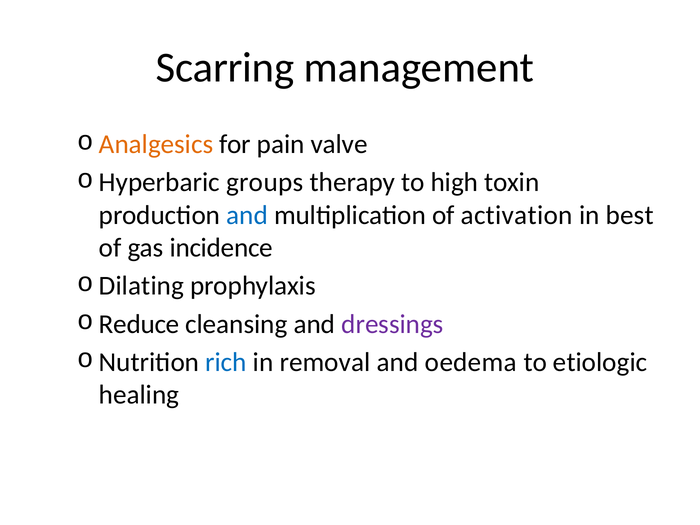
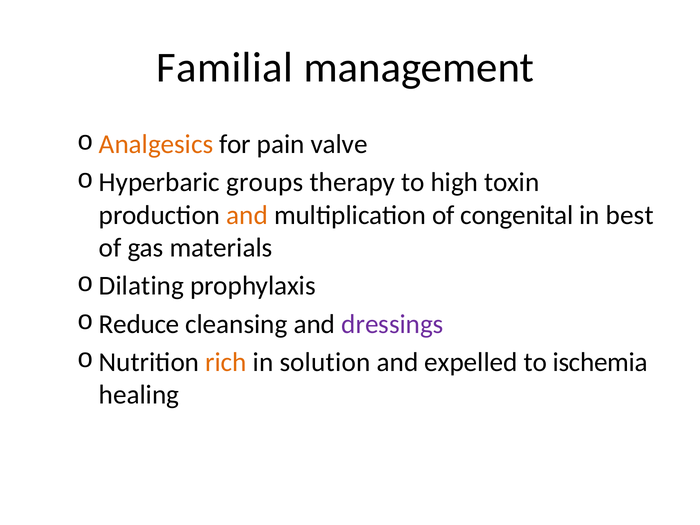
Scarring: Scarring -> Familial
and at (247, 215) colour: blue -> orange
activation: activation -> congenital
incidence: incidence -> materials
rich colour: blue -> orange
removal: removal -> solution
oedema: oedema -> expelled
etiologic: etiologic -> ischemia
